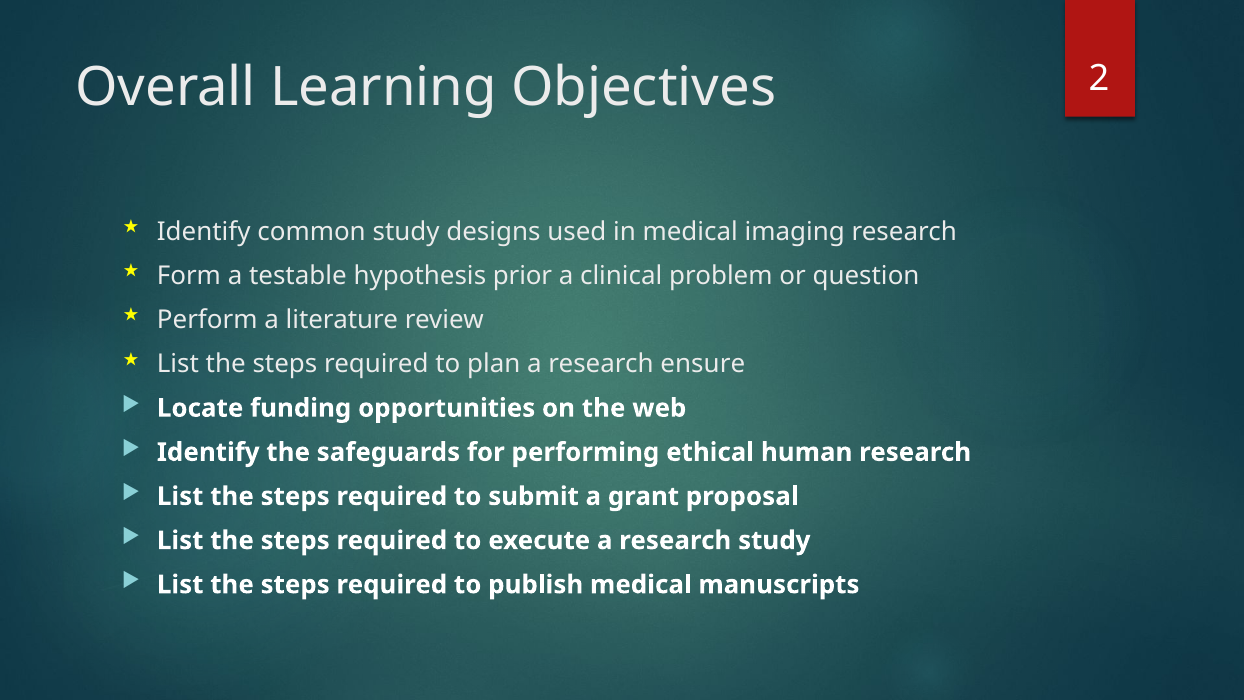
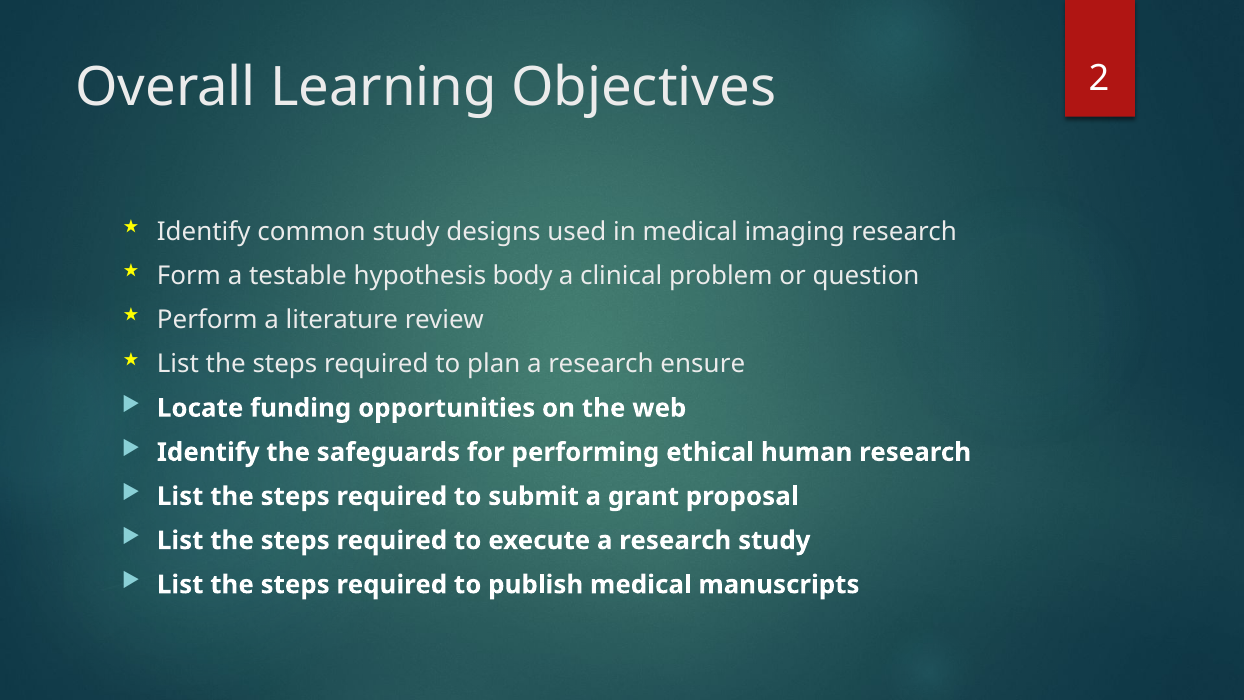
prior: prior -> body
